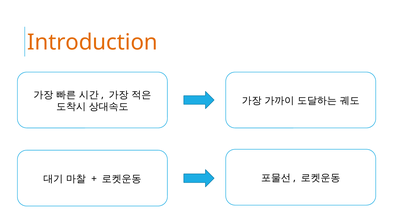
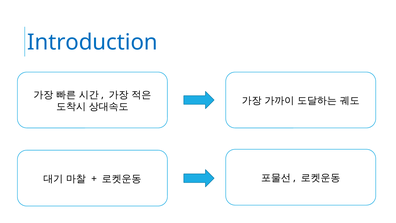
Introduction colour: orange -> blue
